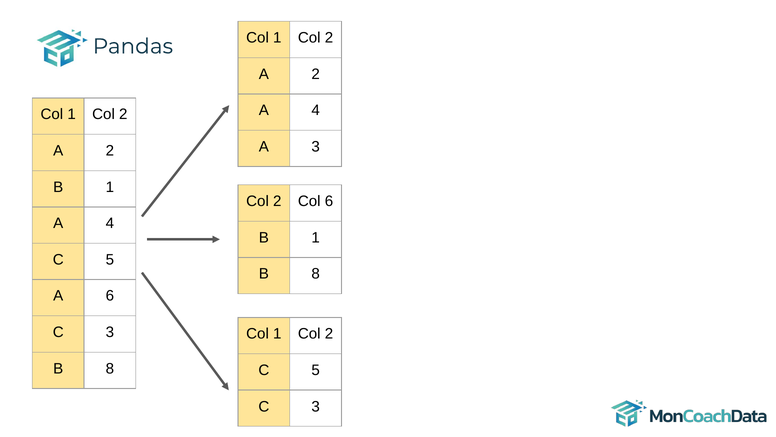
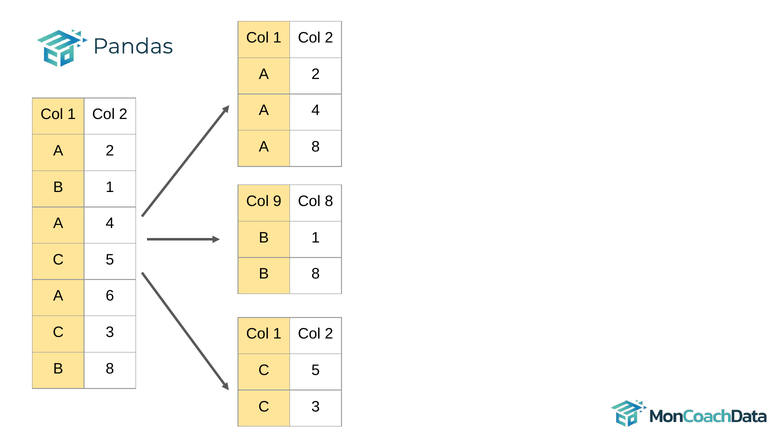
A 3: 3 -> 8
2 at (277, 201): 2 -> 9
Col 6: 6 -> 8
